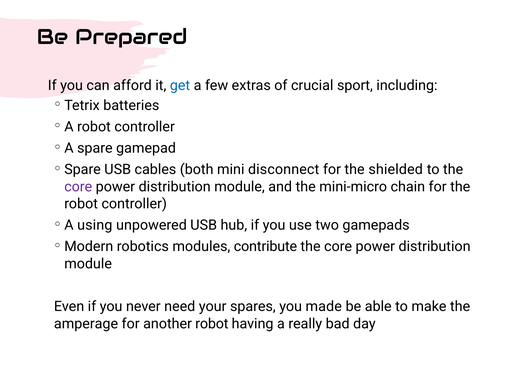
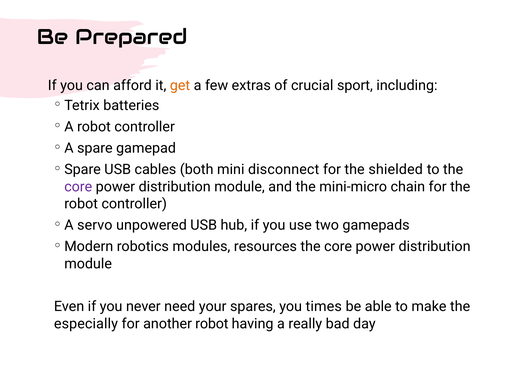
get colour: blue -> orange
using: using -> servo
contribute: contribute -> resources
made: made -> times
amperage: amperage -> especially
